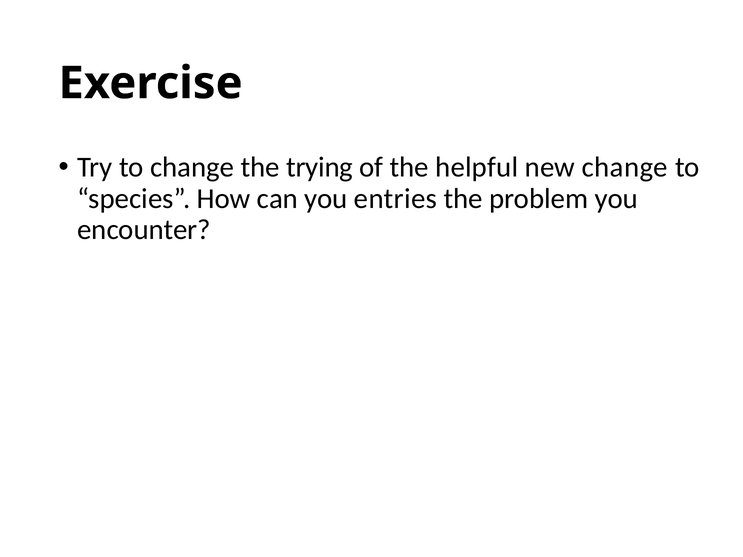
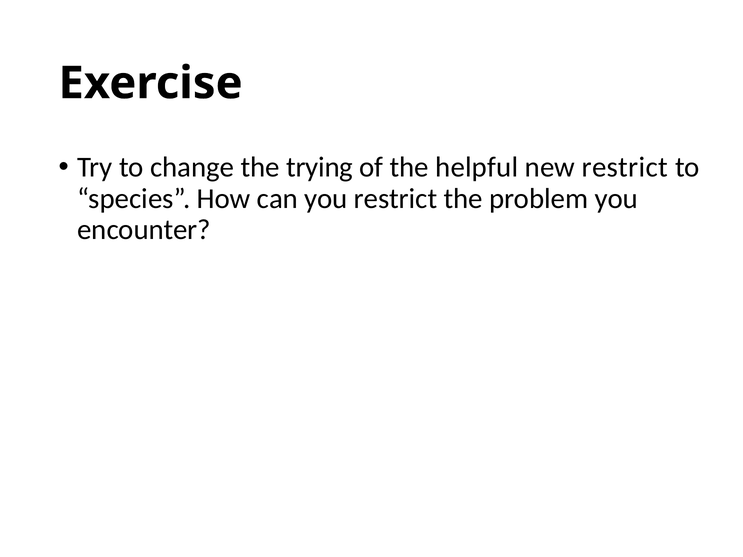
new change: change -> restrict
you entries: entries -> restrict
